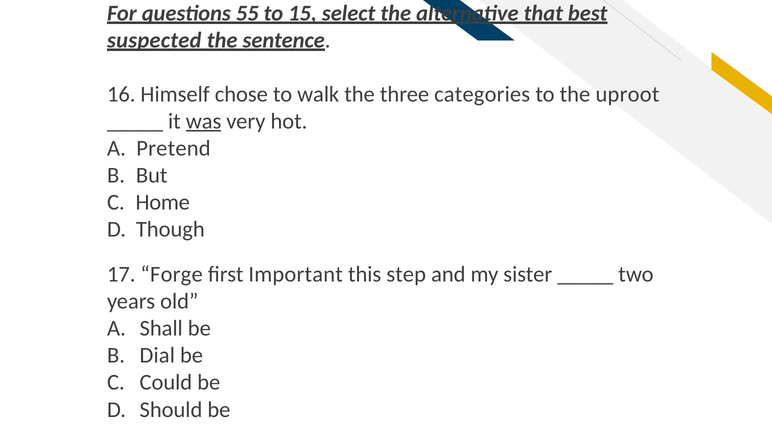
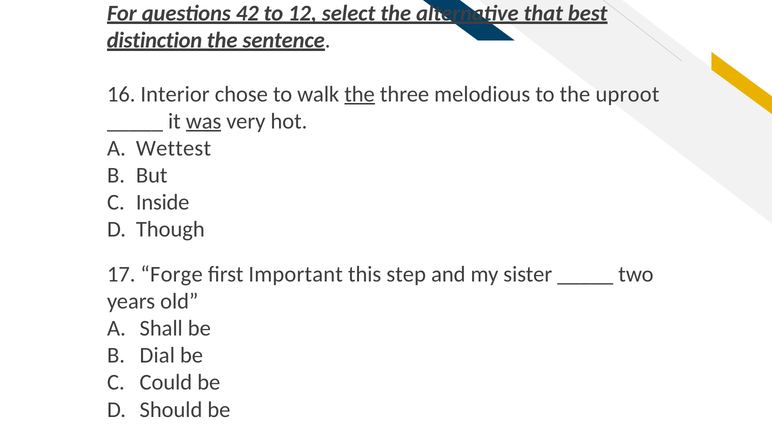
55: 55 -> 42
15: 15 -> 12
suspected: suspected -> distinction
Himself: Himself -> Interior
the at (360, 94) underline: none -> present
categories: categories -> melodious
Pretend: Pretend -> Wettest
Home: Home -> Inside
